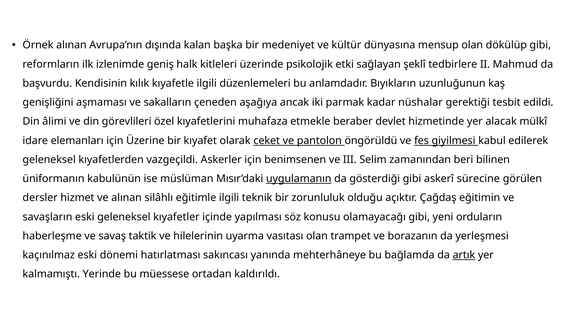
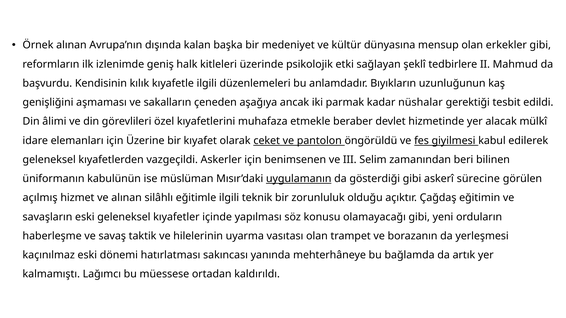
dökülüp: dökülüp -> erkekler
dersler: dersler -> açılmış
artık underline: present -> none
Yerinde: Yerinde -> Lağımcı
